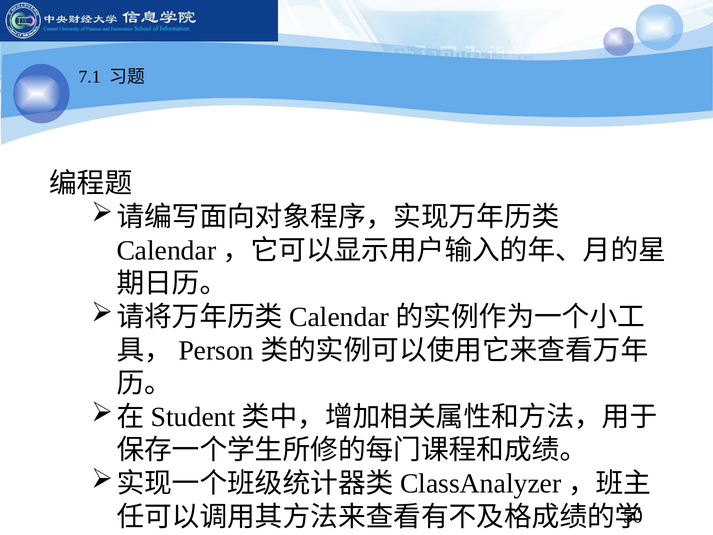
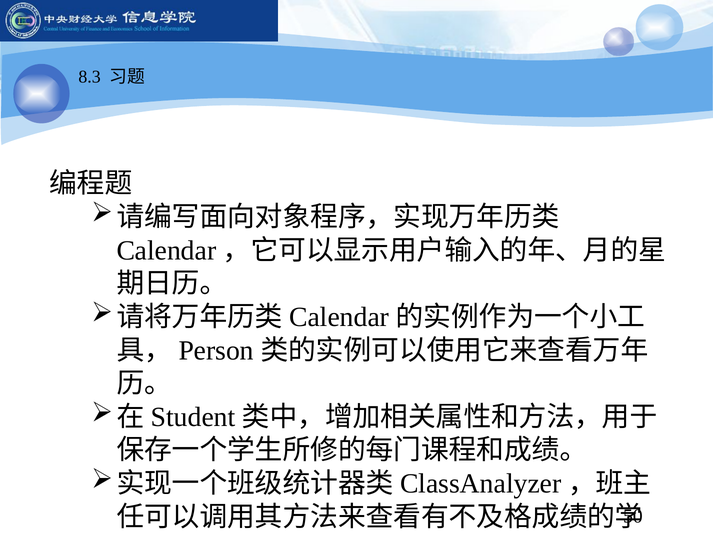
7.1: 7.1 -> 8.3
